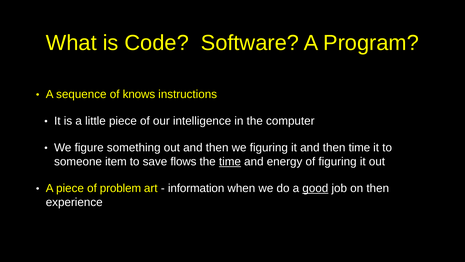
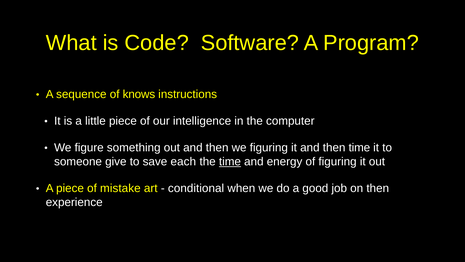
item: item -> give
flows: flows -> each
problem: problem -> mistake
information: information -> conditional
good underline: present -> none
